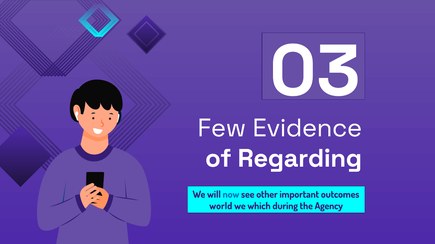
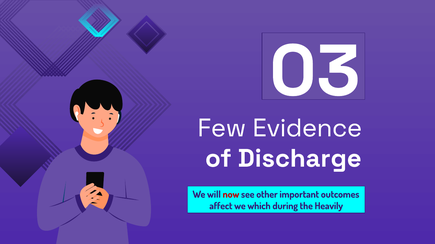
Regarding: Regarding -> Discharge
now colour: blue -> red
world: world -> affect
Agency: Agency -> Heavily
